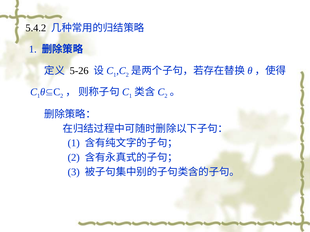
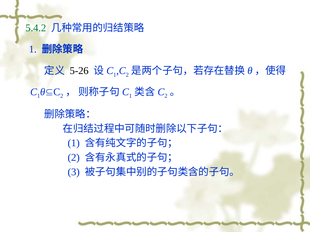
5.4.2 colour: black -> green
